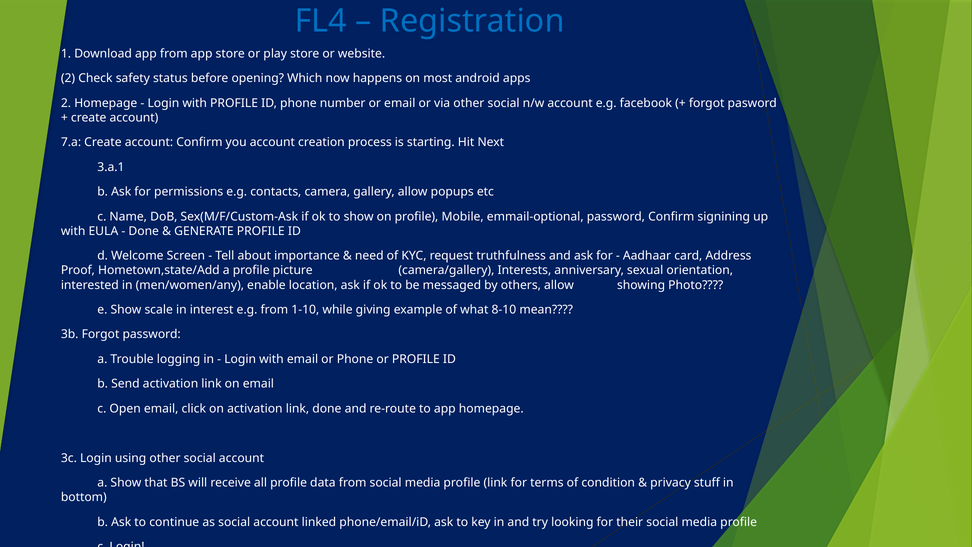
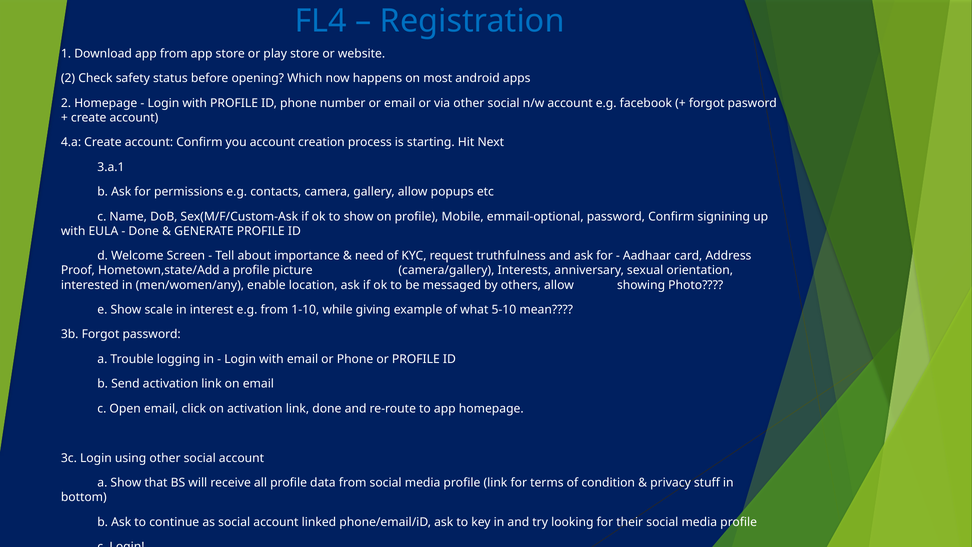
7.a: 7.a -> 4.a
8-10: 8-10 -> 5-10
